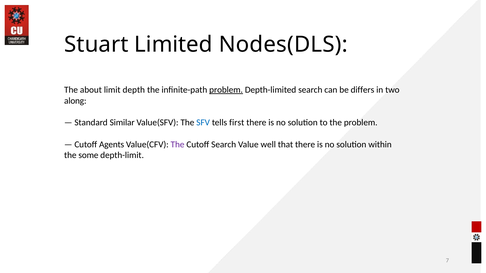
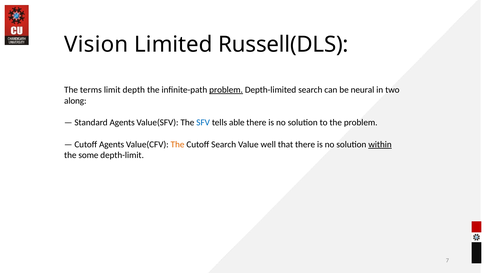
Stuart: Stuart -> Vision
Nodes(DLS: Nodes(DLS -> Russell(DLS
about: about -> terms
differs: differs -> neural
Standard Similar: Similar -> Agents
first: first -> able
The at (178, 145) colour: purple -> orange
within underline: none -> present
